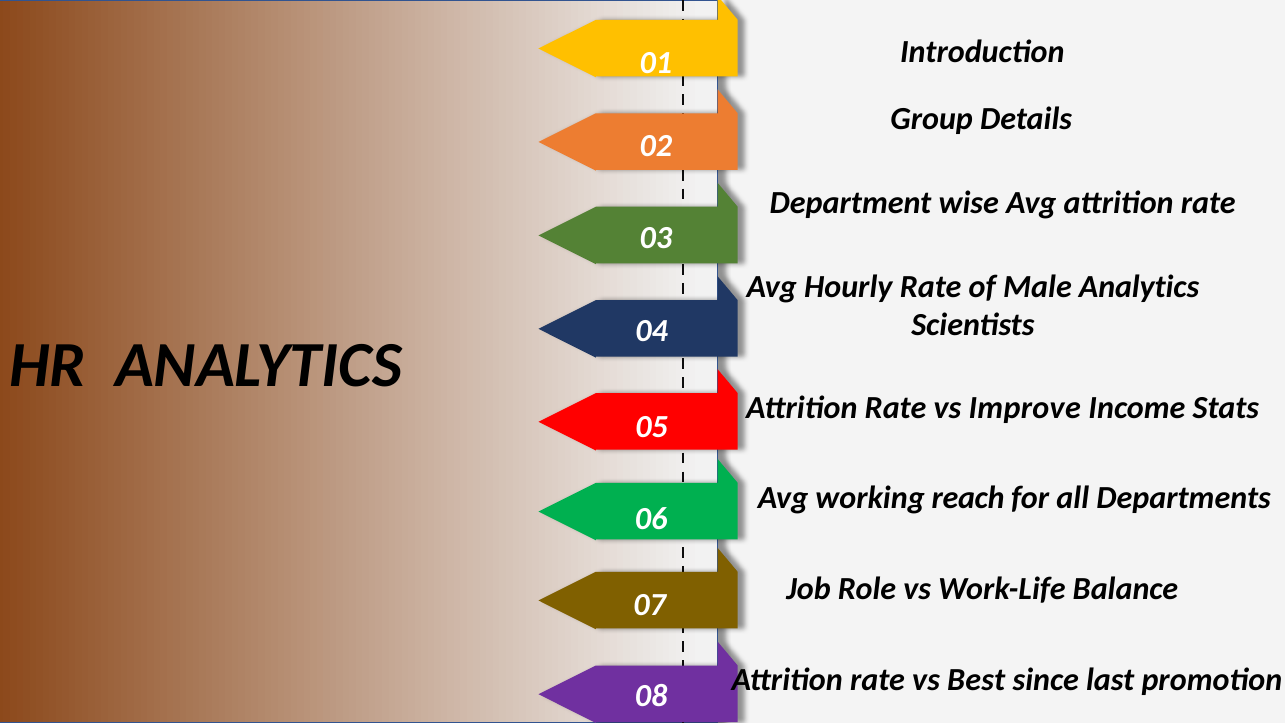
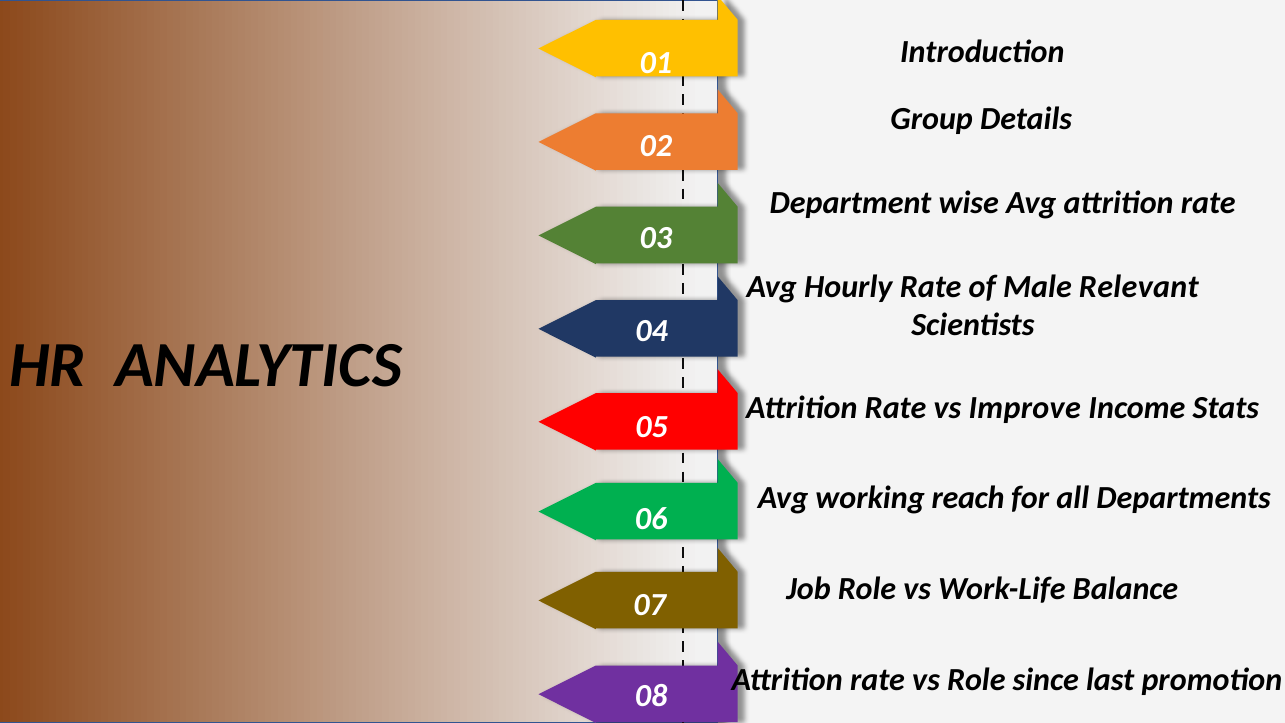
Male Analytics: Analytics -> Relevant
vs Best: Best -> Role
